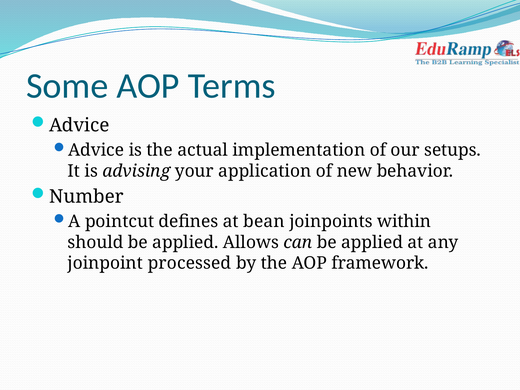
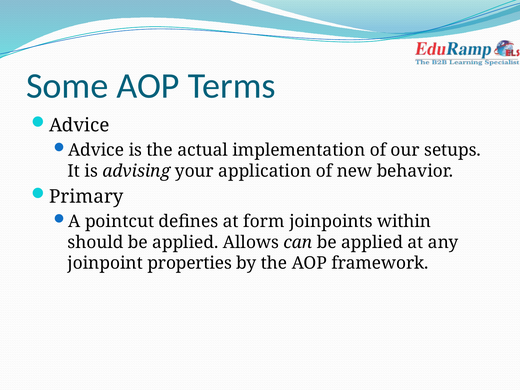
Number: Number -> Primary
bean: bean -> form
processed: processed -> properties
